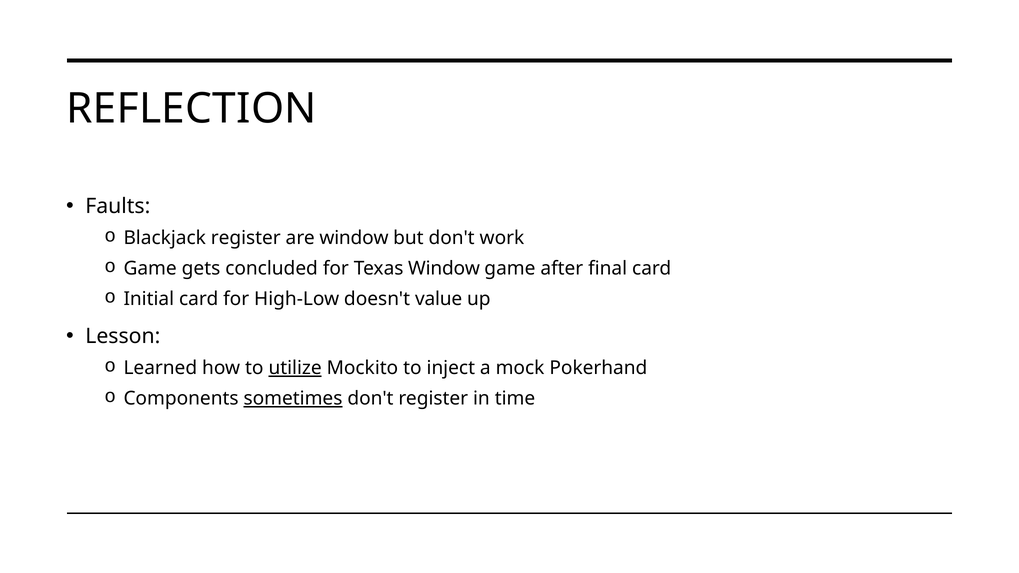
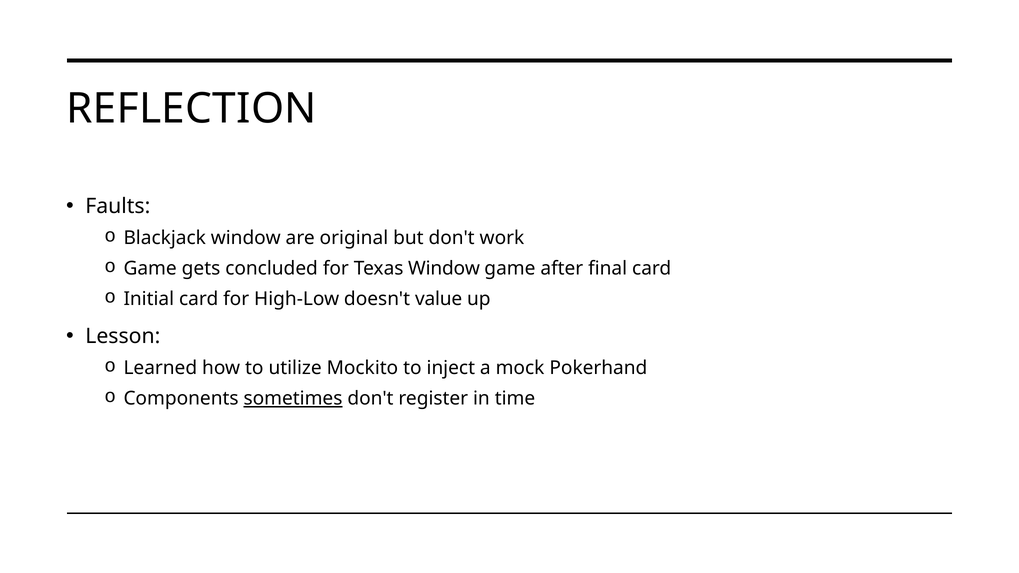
Blackjack register: register -> window
are window: window -> original
utilize underline: present -> none
